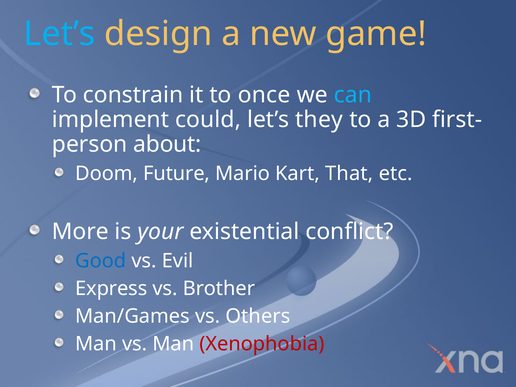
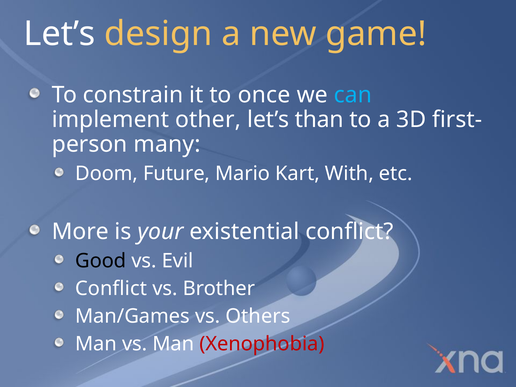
Let’s at (59, 34) colour: light blue -> white
could: could -> other
they: they -> than
about: about -> many
That: That -> With
Good colour: blue -> black
Express at (111, 288): Express -> Conflict
